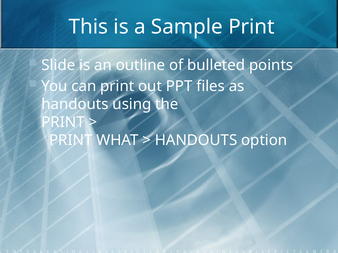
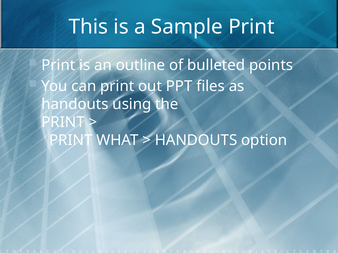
Slide at (58, 65): Slide -> Print
